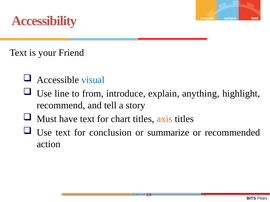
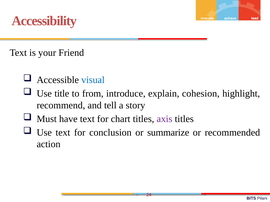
line: line -> title
anything: anything -> cohesion
axis colour: orange -> purple
